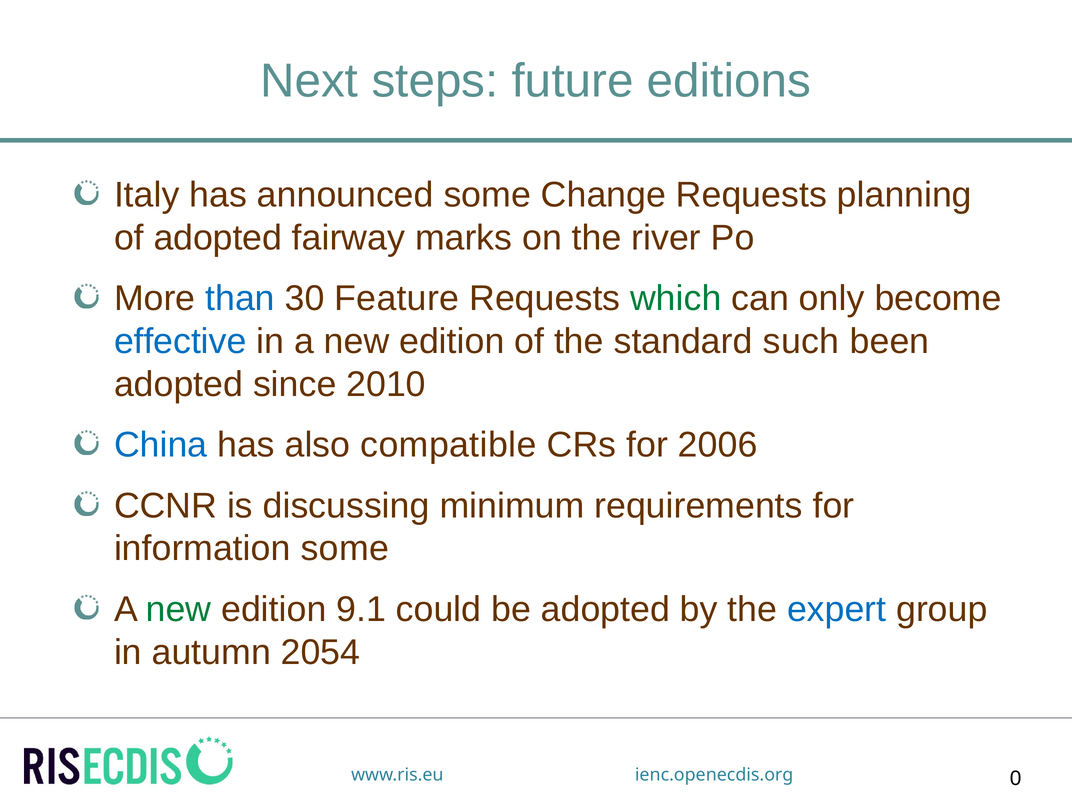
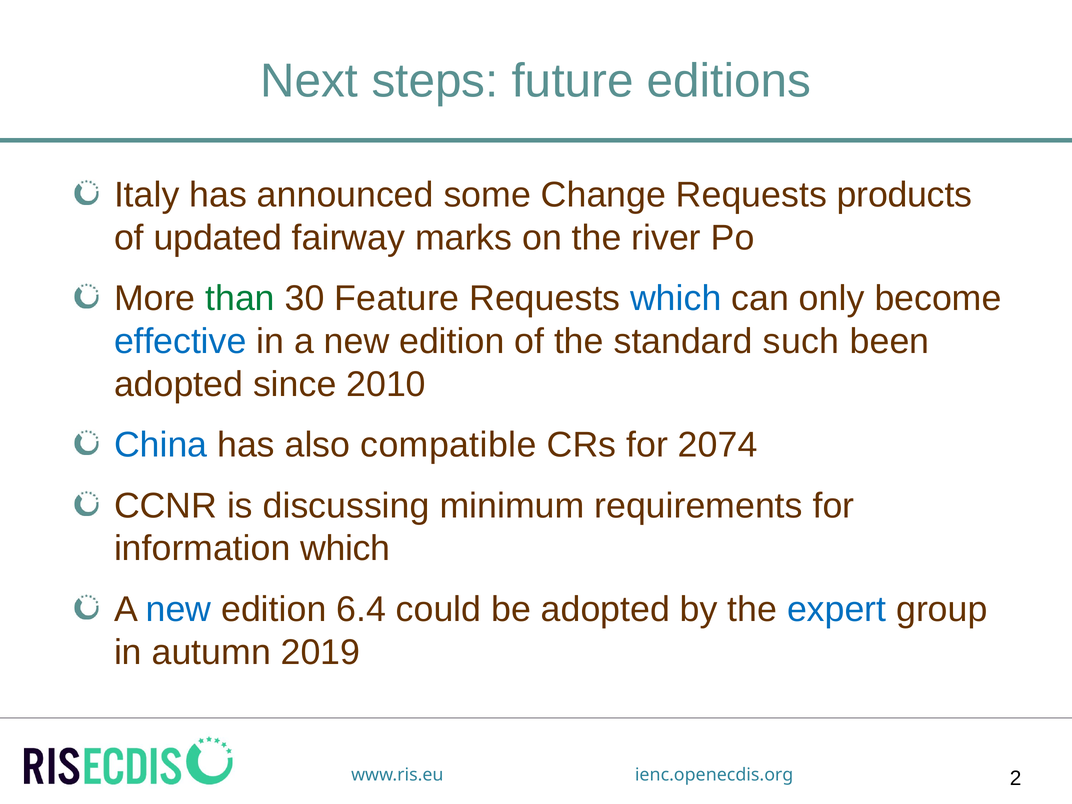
planning: planning -> products
of adopted: adopted -> updated
than colour: blue -> green
which at (676, 298) colour: green -> blue
2006: 2006 -> 2074
information some: some -> which
new at (178, 609) colour: green -> blue
9.1: 9.1 -> 6.4
2054: 2054 -> 2019
0: 0 -> 2
